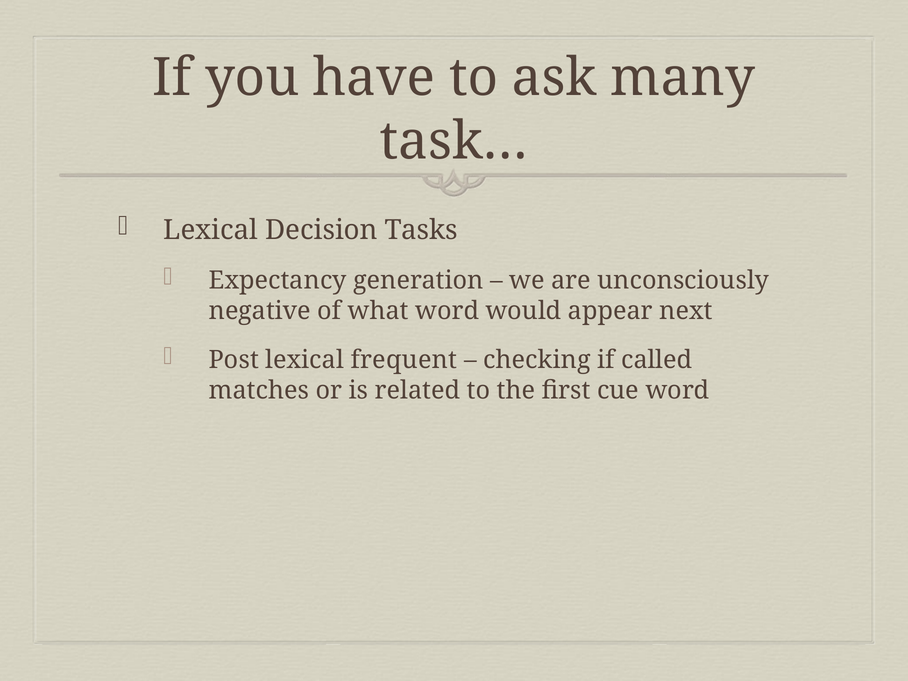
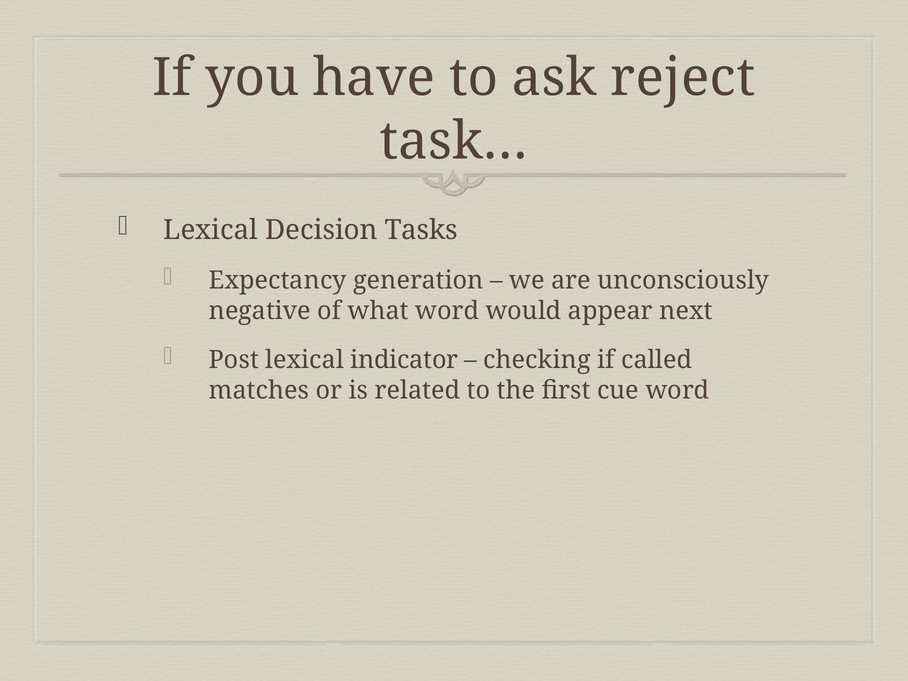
many: many -> reject
frequent: frequent -> indicator
